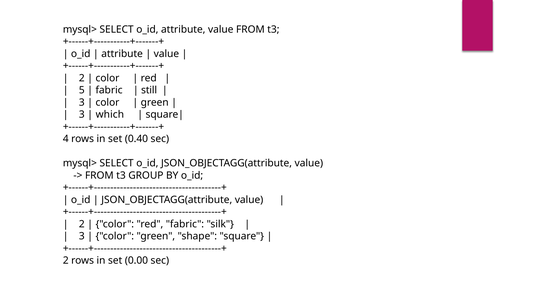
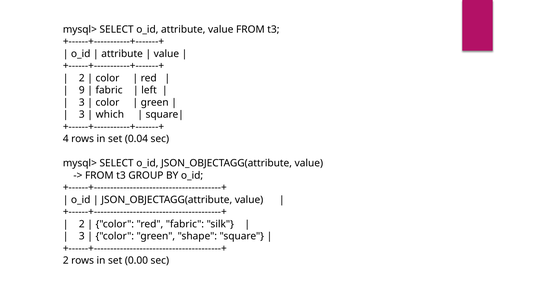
5: 5 -> 9
still: still -> left
0.40: 0.40 -> 0.04
